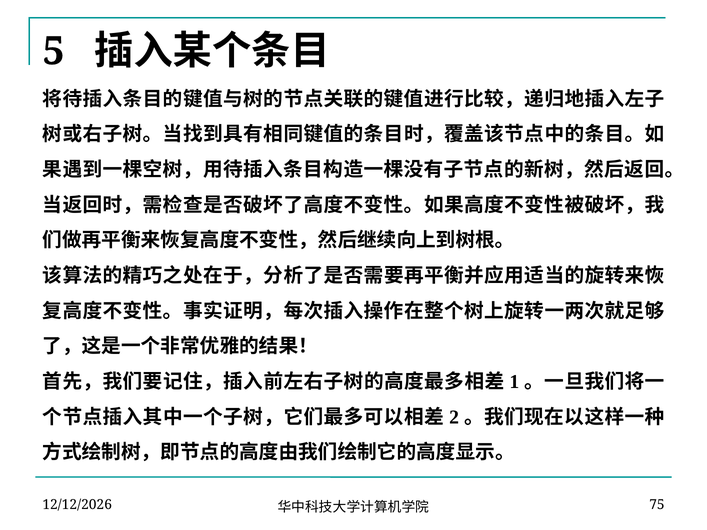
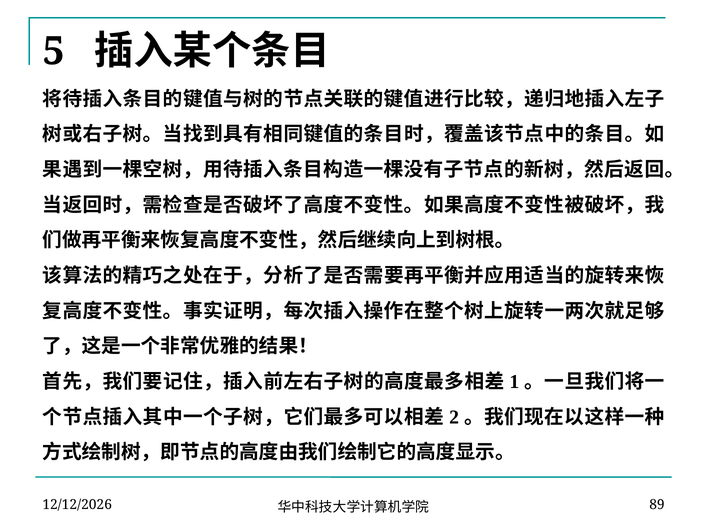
75: 75 -> 89
